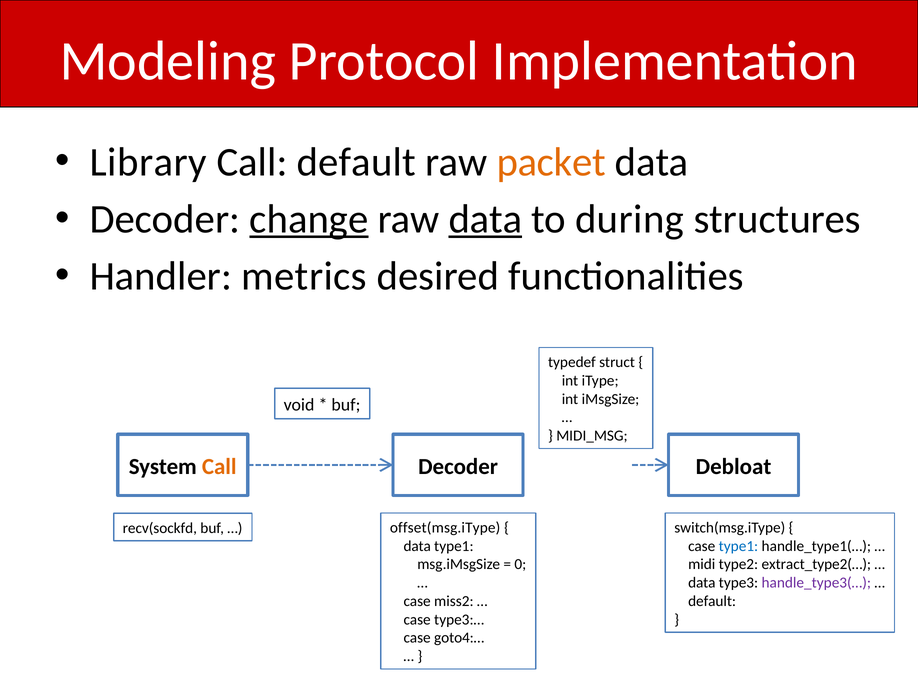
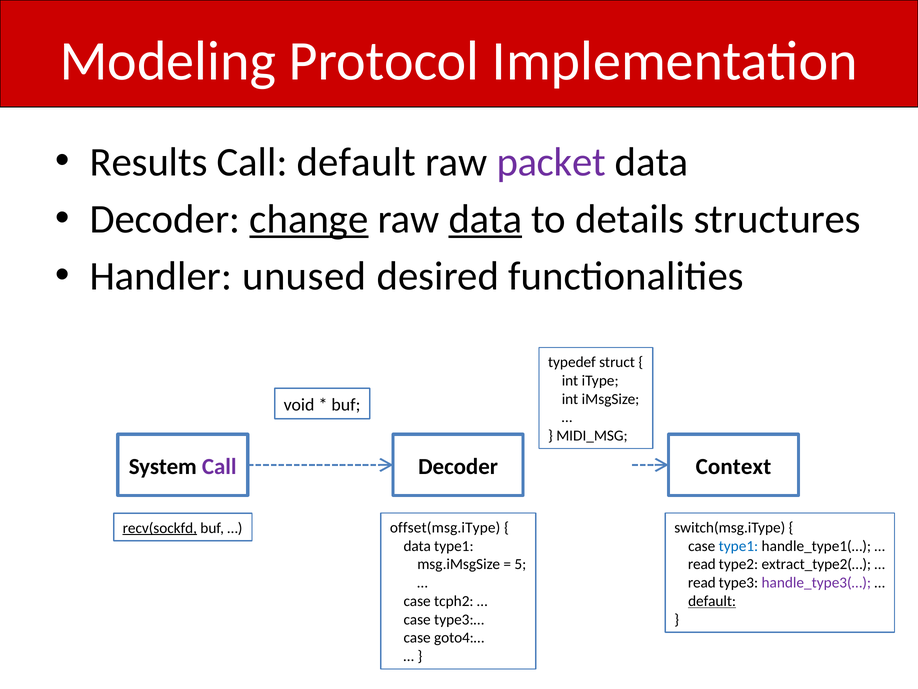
Library: Library -> Results
packet colour: orange -> purple
during: during -> details
metrics: metrics -> unused
Call at (219, 466) colour: orange -> purple
Debloat: Debloat -> Context
recv(sockfd underline: none -> present
0: 0 -> 5
midi at (702, 564): midi -> read
data at (702, 582): data -> read
miss2: miss2 -> tcph2
default at (712, 601) underline: none -> present
